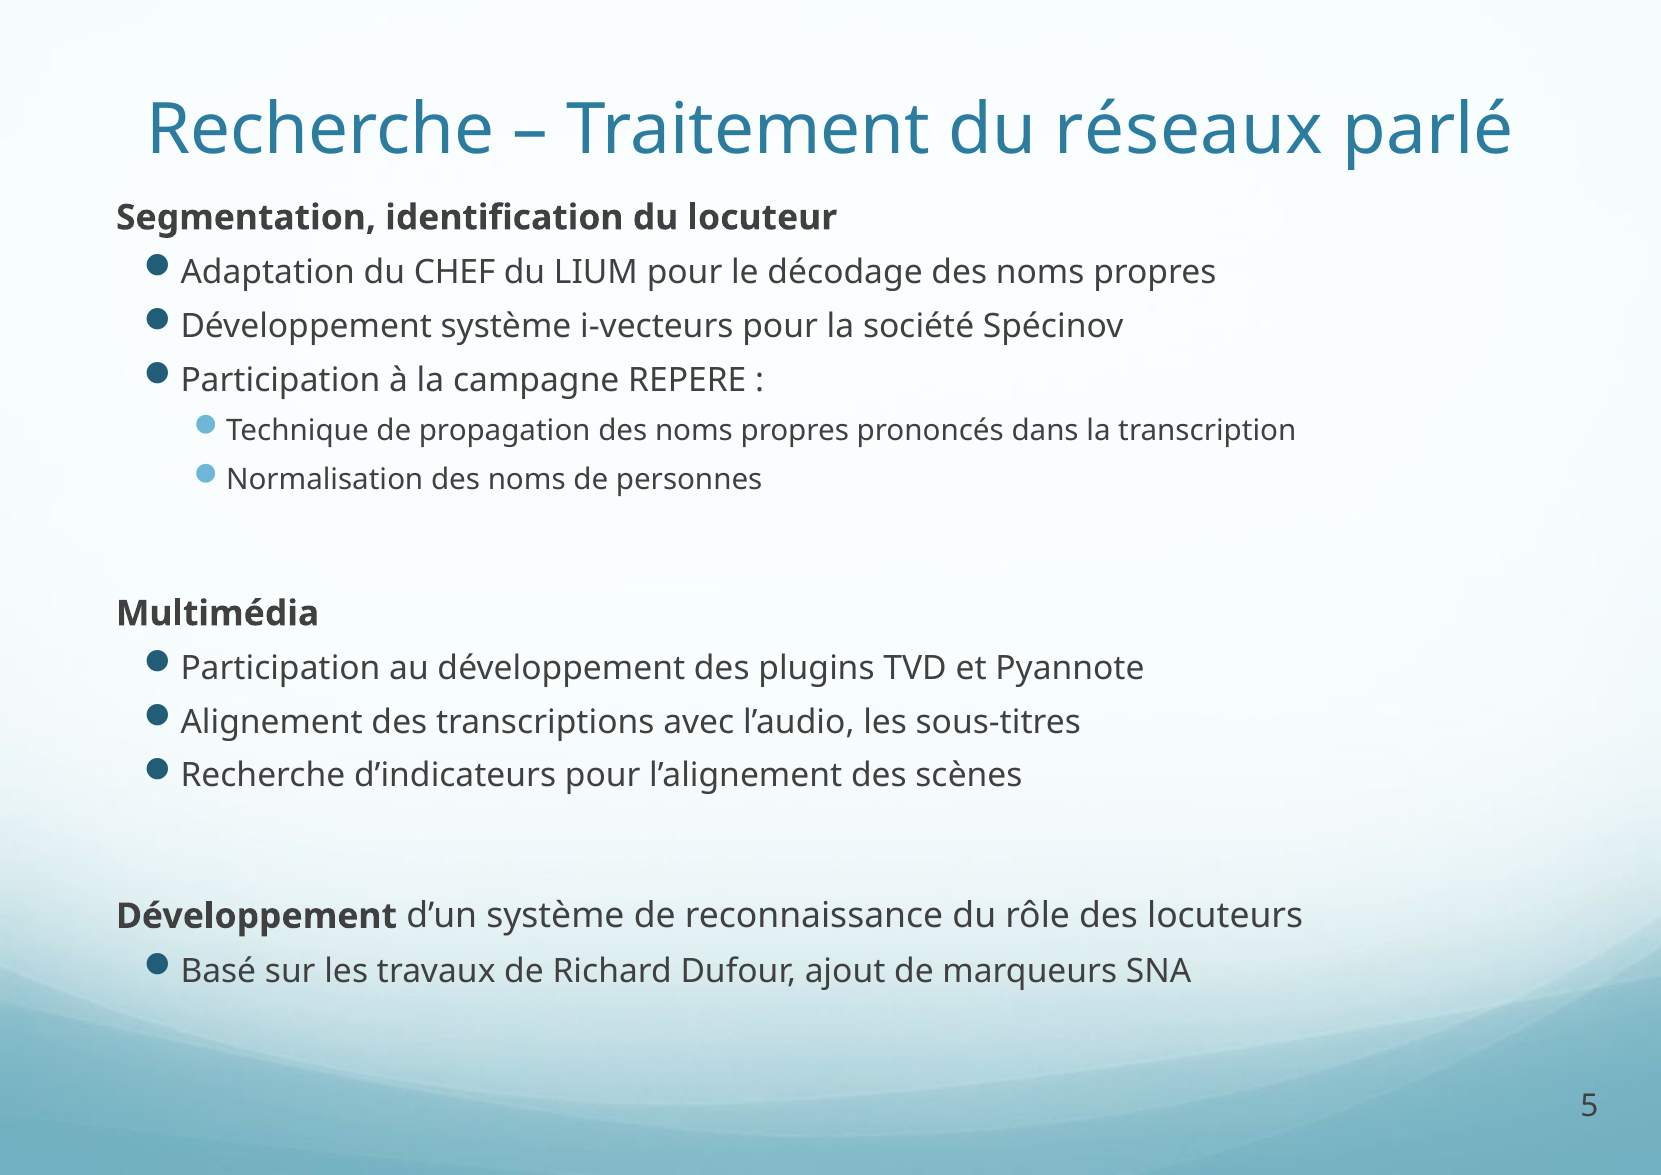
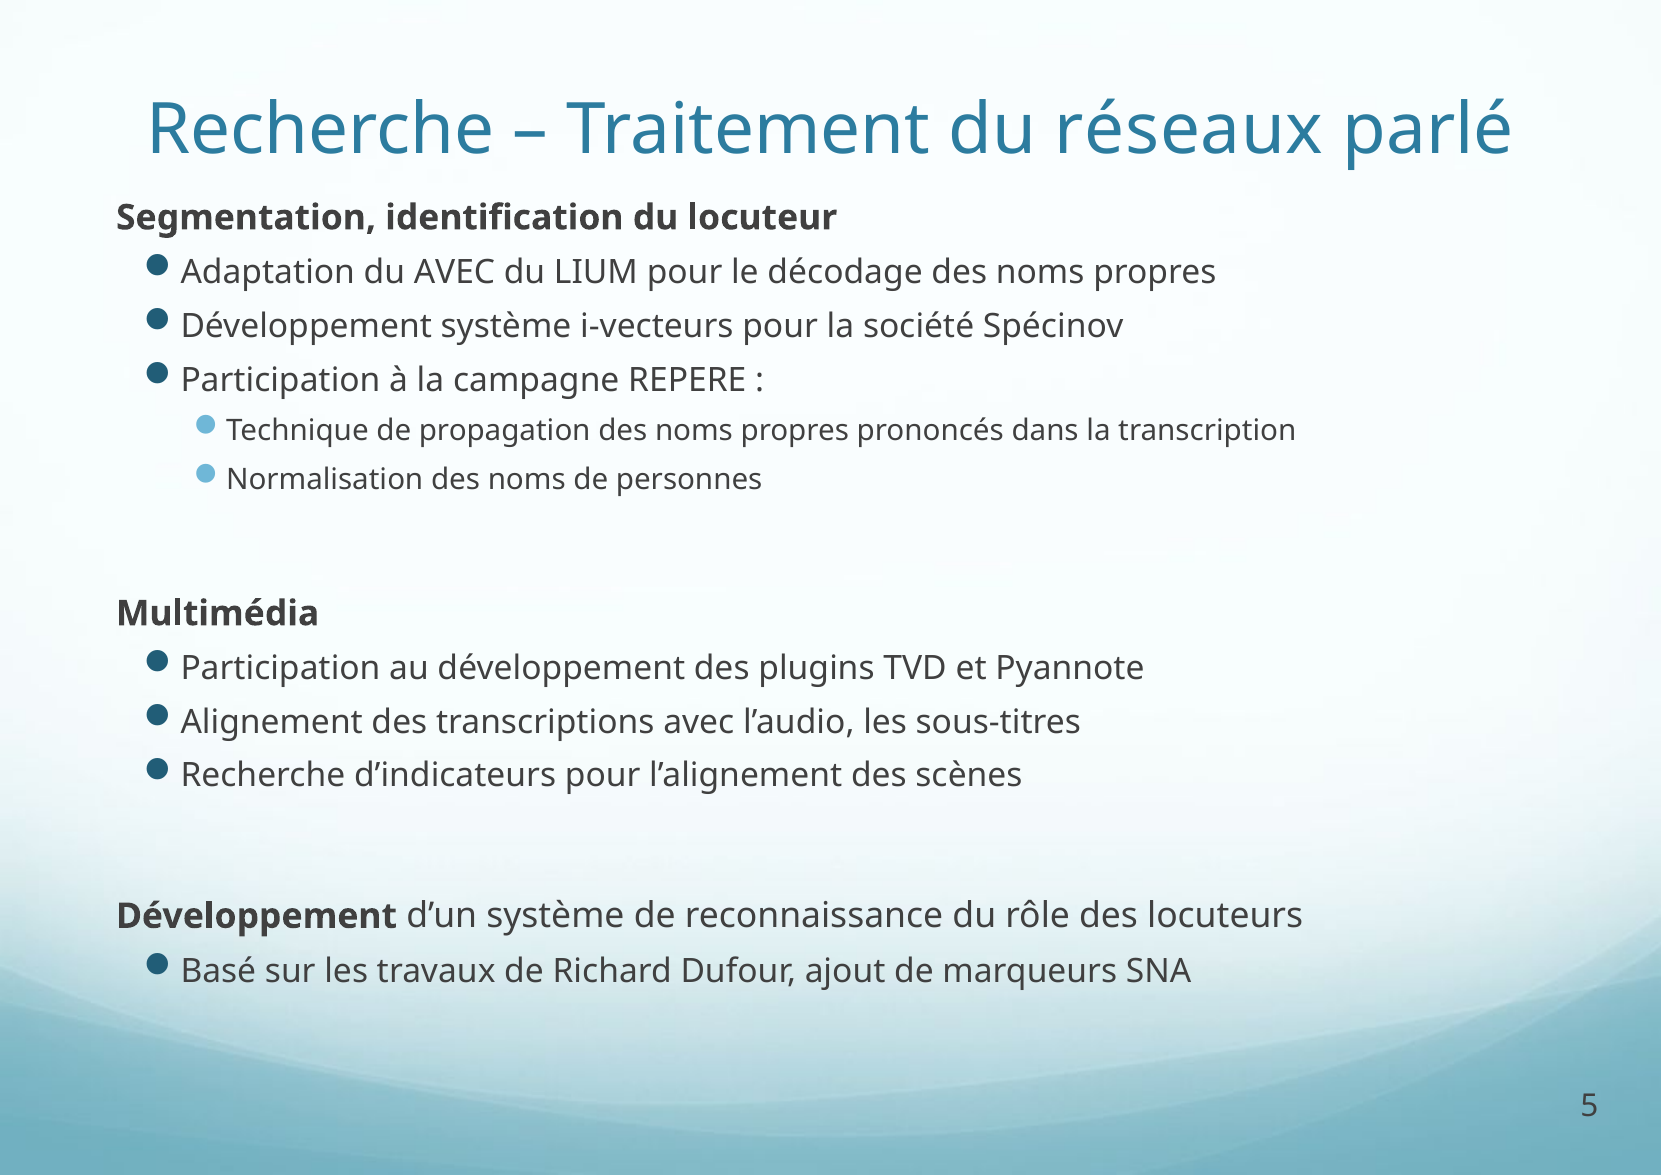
du CHEF: CHEF -> AVEC
